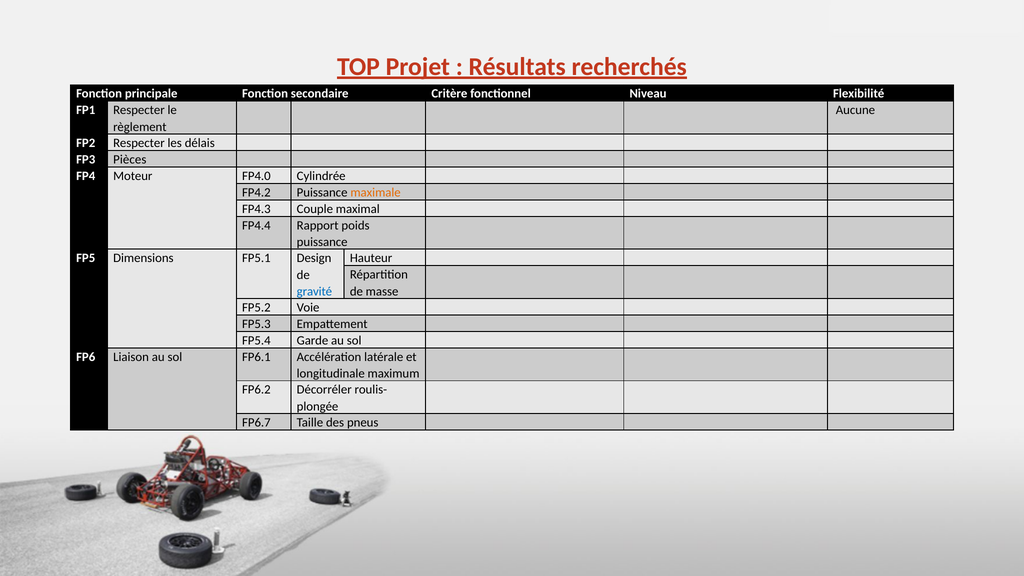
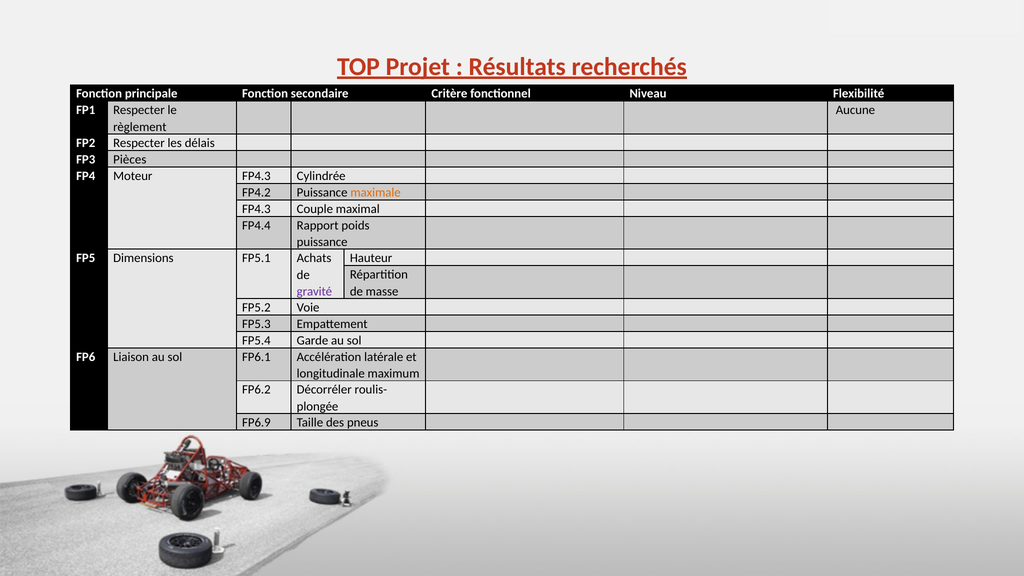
Moteur FP4.0: FP4.0 -> FP4.3
Design: Design -> Achats
gravité colour: blue -> purple
FP6.7: FP6.7 -> FP6.9
